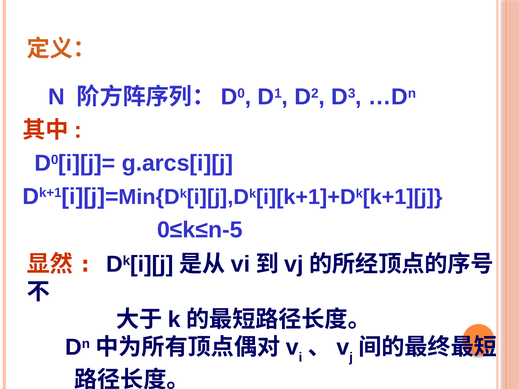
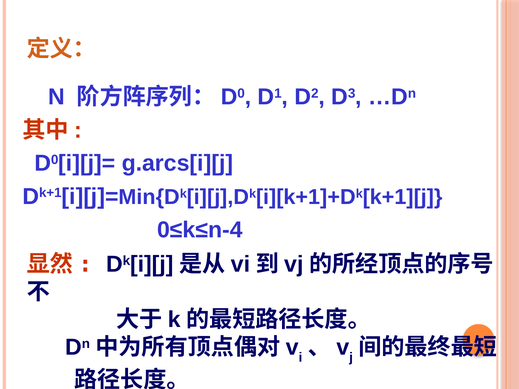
0≤k≤n-5: 0≤k≤n-5 -> 0≤k≤n-4
